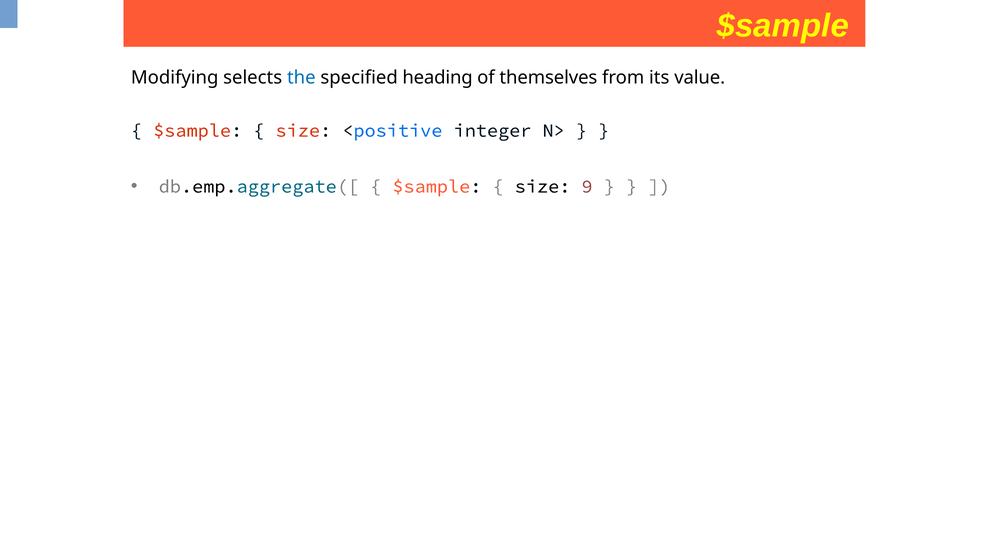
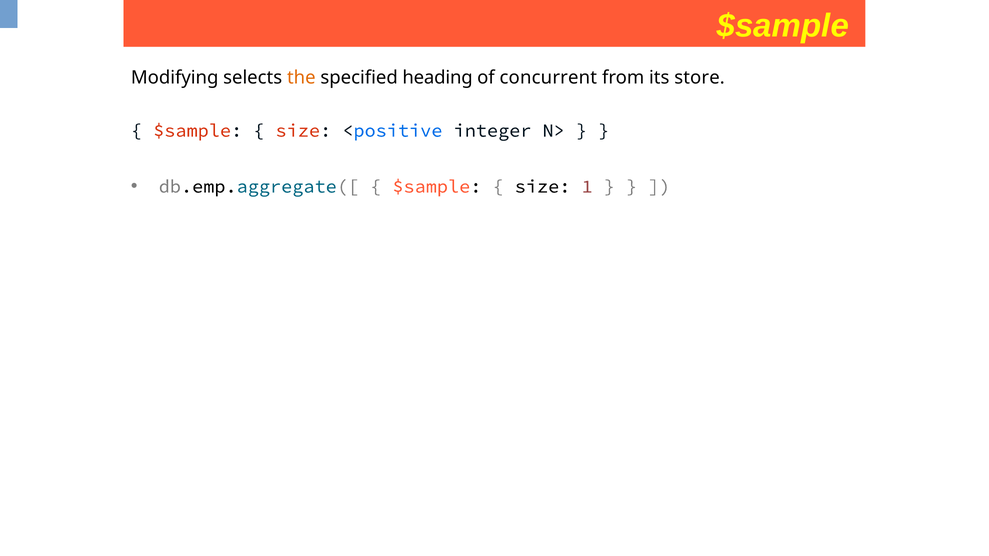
the colour: blue -> orange
themselves: themselves -> concurrent
value: value -> store
9: 9 -> 1
